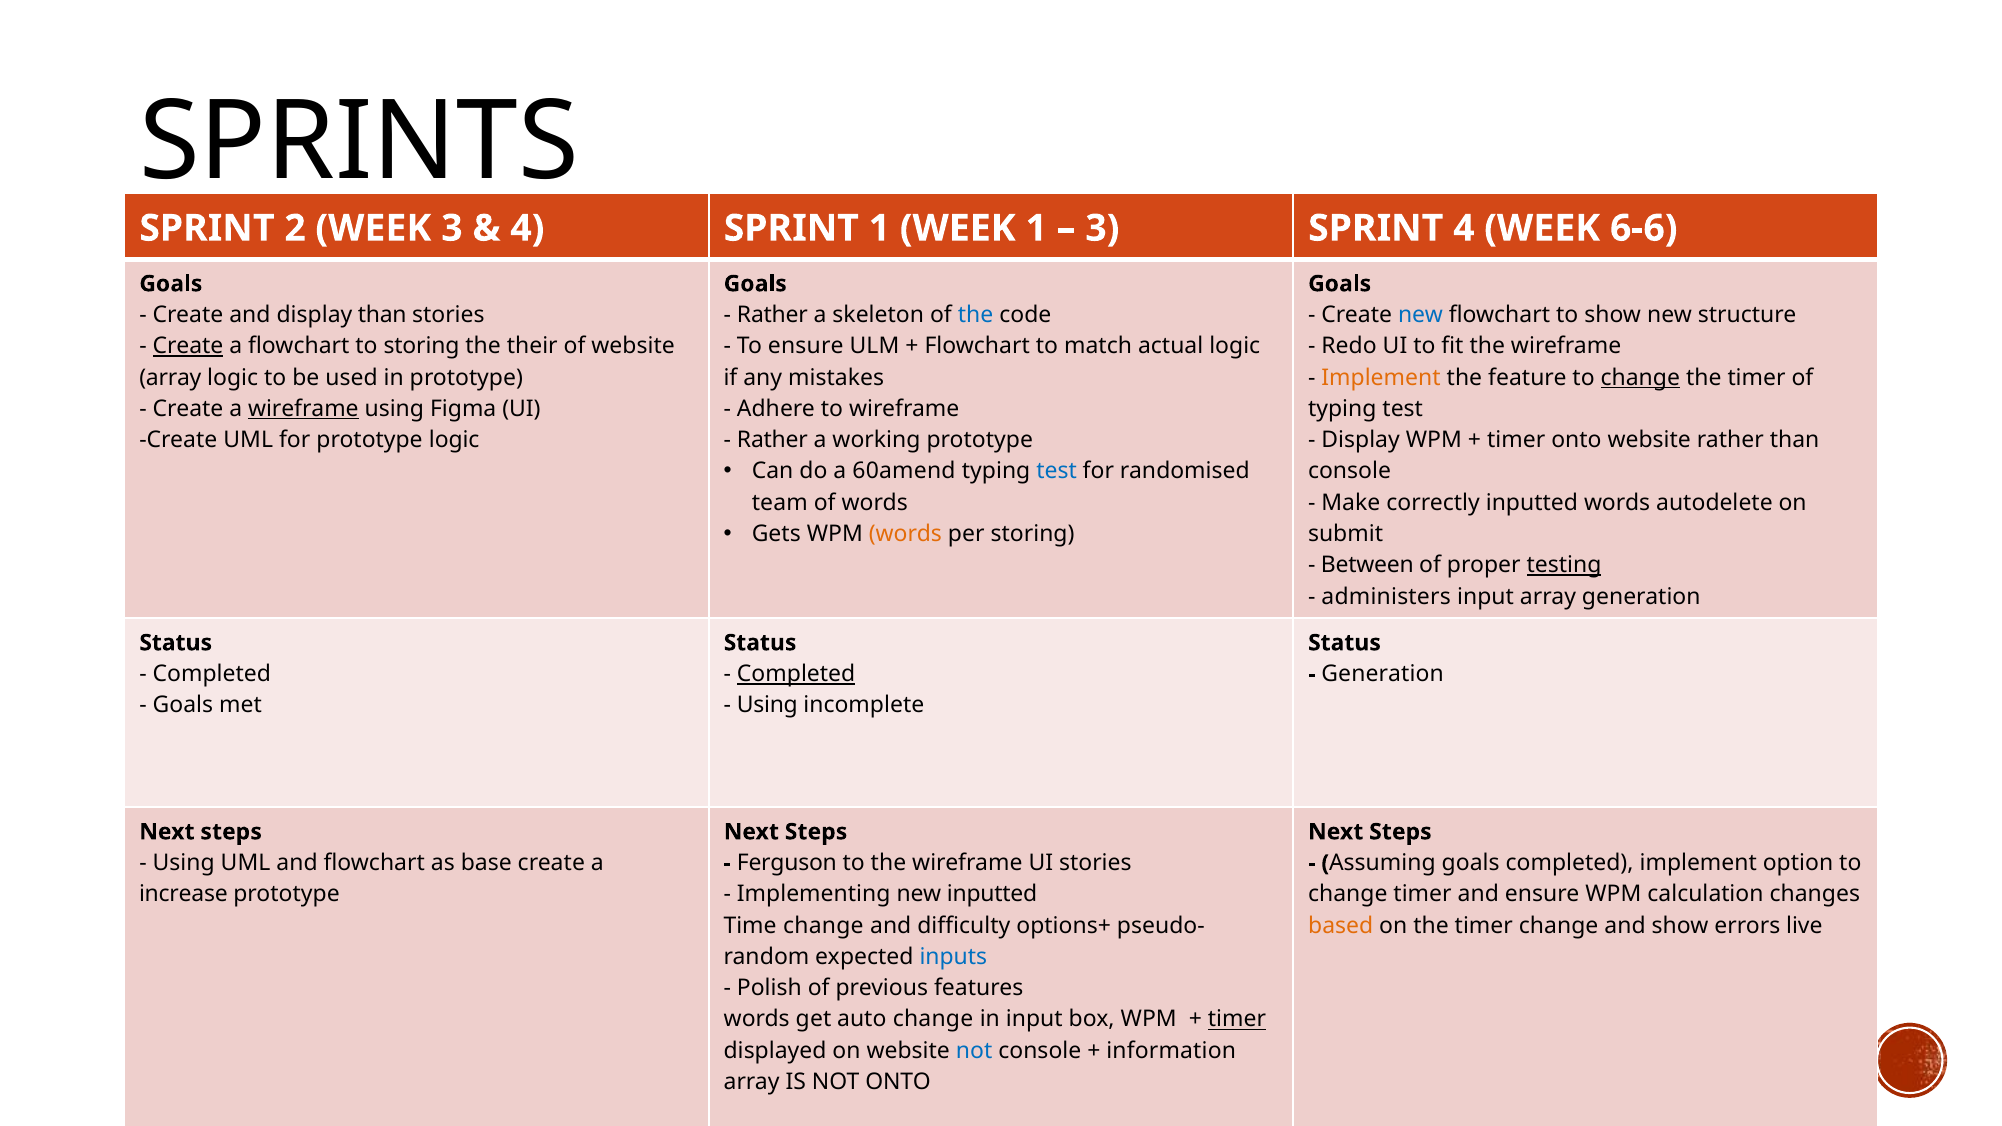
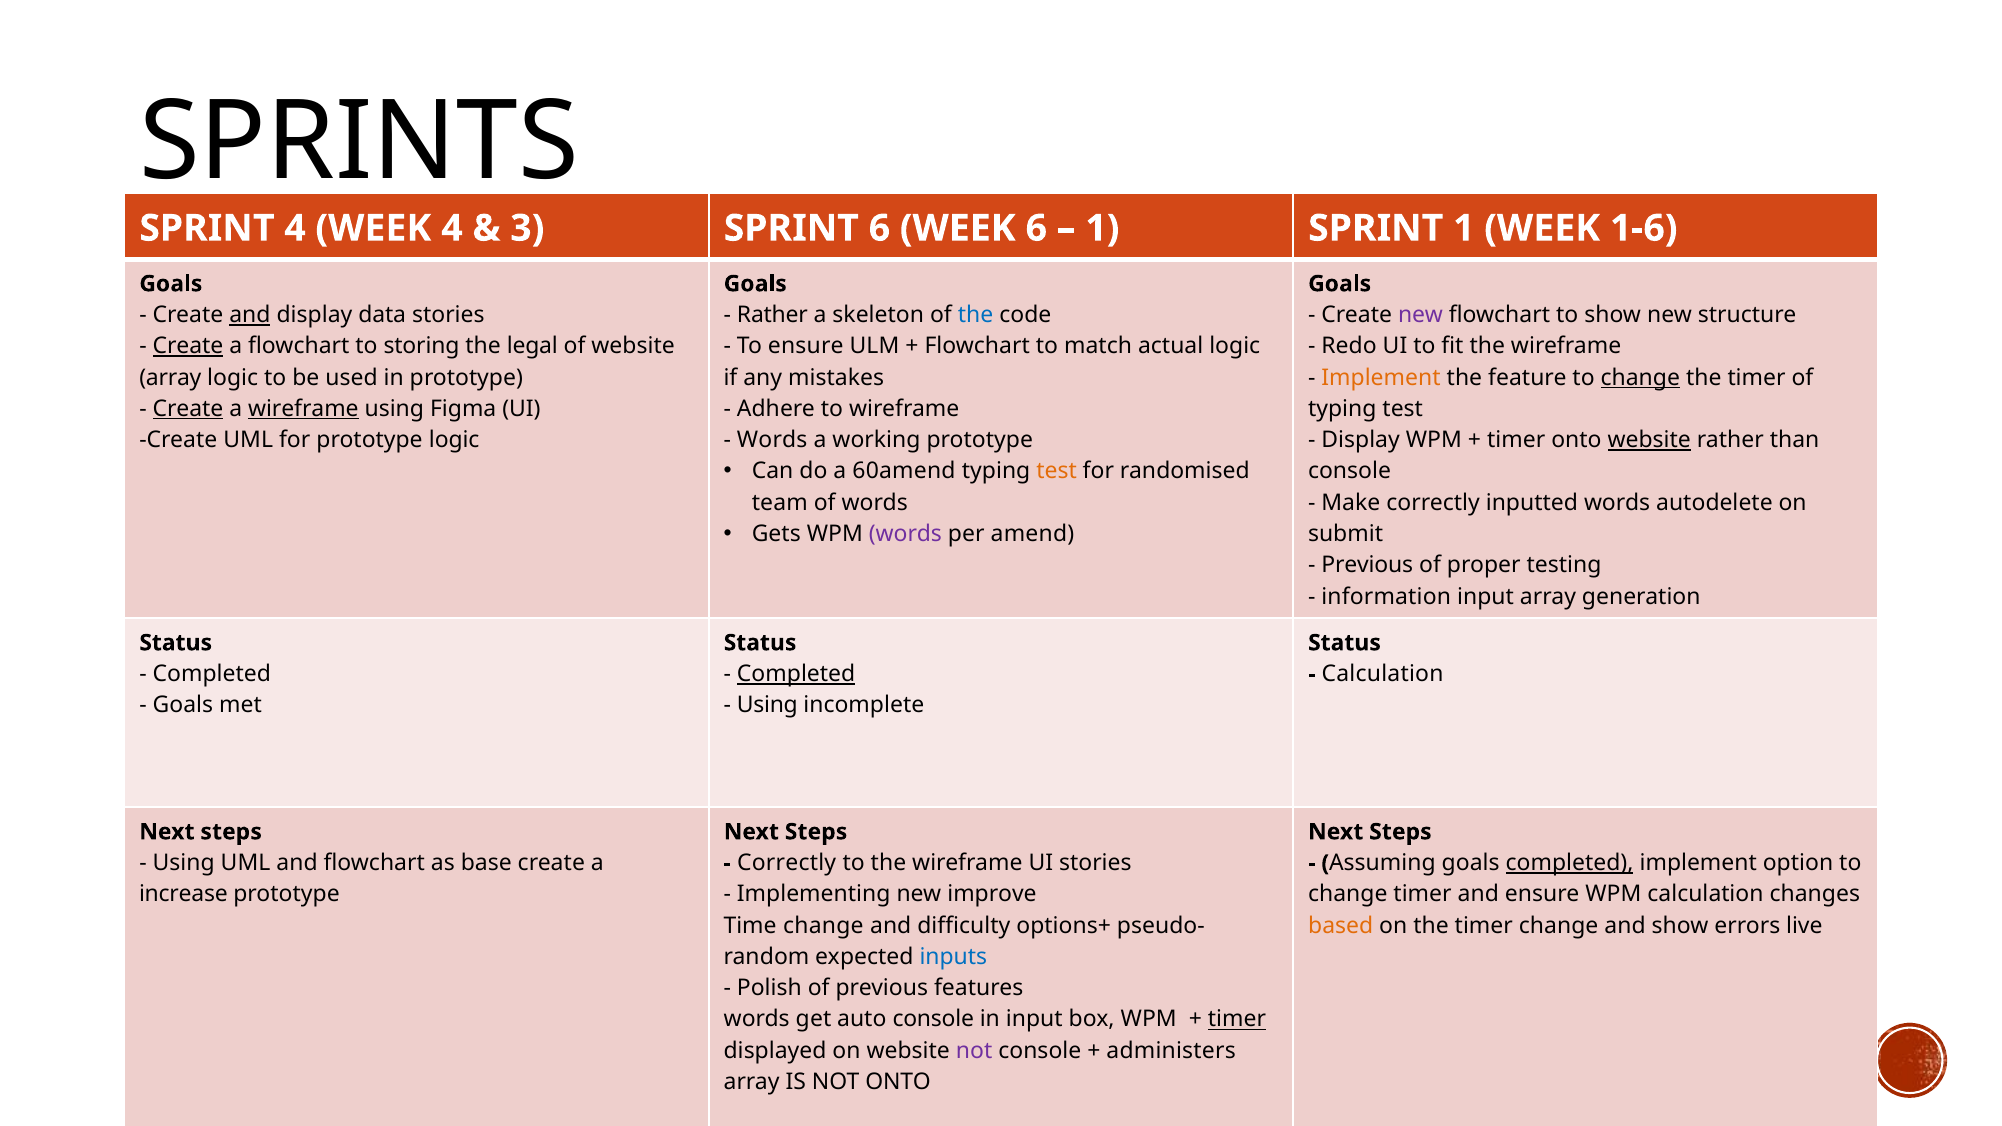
SPRINT 2: 2 -> 4
WEEK 3: 3 -> 4
4 at (527, 228): 4 -> 3
SPRINT 1: 1 -> 6
WEEK 1: 1 -> 6
3 at (1102, 228): 3 -> 1
SPRINT 4: 4 -> 1
6-6: 6-6 -> 1-6
and at (250, 315) underline: none -> present
display than: than -> data
new at (1421, 315) colour: blue -> purple
their: their -> legal
Create at (188, 409) underline: none -> present
Rather at (772, 440): Rather -> Words
website at (1649, 440) underline: none -> present
test at (1057, 471) colour: blue -> orange
words at (905, 534) colour: orange -> purple
per storing: storing -> amend
Between at (1367, 565): Between -> Previous
testing underline: present -> none
administers: administers -> information
Generation at (1383, 674): Generation -> Calculation
Ferguson at (787, 863): Ferguson -> Correctly
completed at (1570, 863) underline: none -> present
new inputted: inputted -> improve
auto change: change -> console
not at (974, 1051) colour: blue -> purple
information: information -> administers
